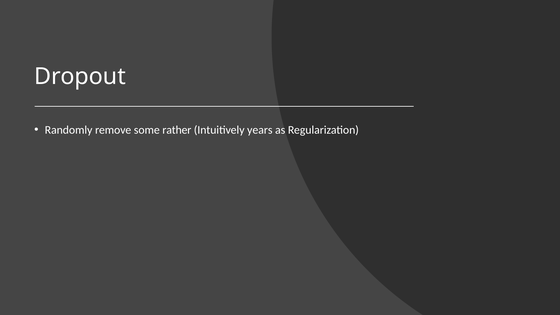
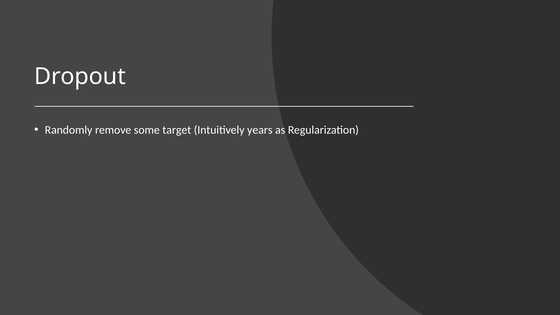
rather: rather -> target
